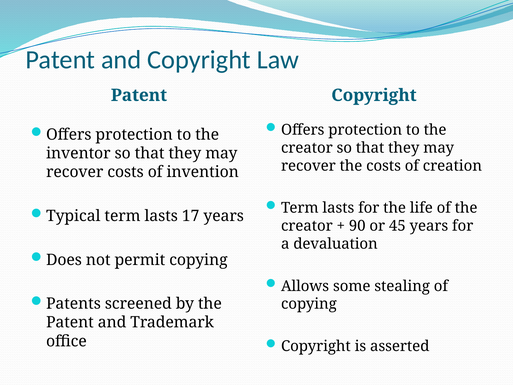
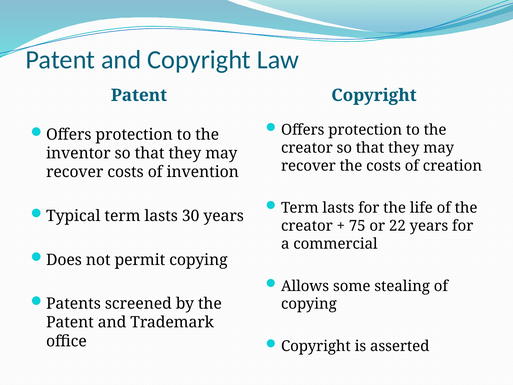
17: 17 -> 30
90: 90 -> 75
45: 45 -> 22
devaluation: devaluation -> commercial
